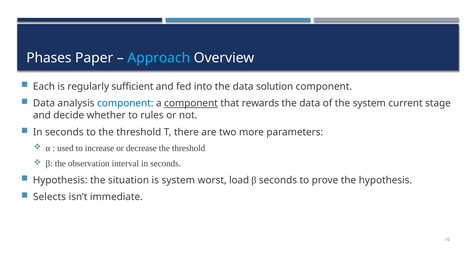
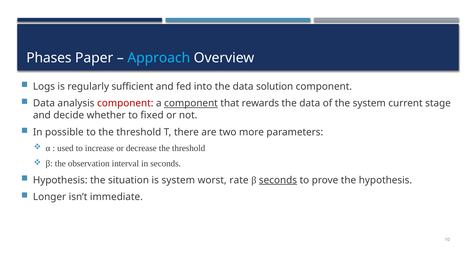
Each: Each -> Logs
component at (125, 103) colour: blue -> red
rules: rules -> fixed
seconds at (64, 132): seconds -> possible
load: load -> rate
seconds at (278, 180) underline: none -> present
Selects: Selects -> Longer
